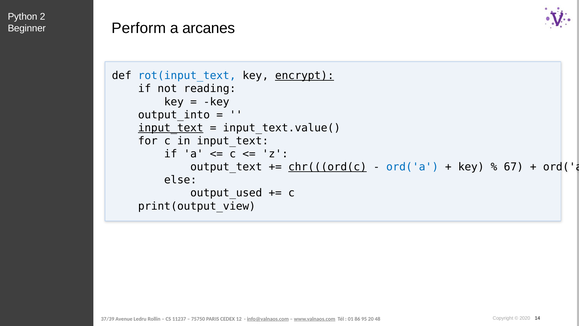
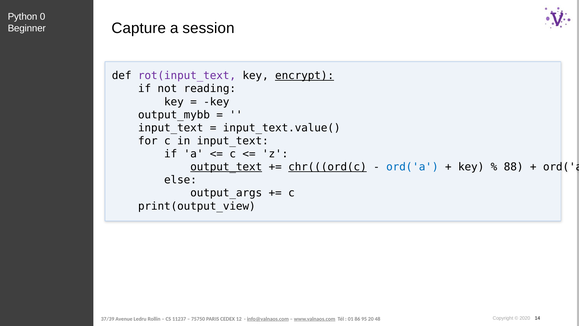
2: 2 -> 0
Perform: Perform -> Capture
arcanes: arcanes -> session
rot(input_text colour: blue -> purple
output_into: output_into -> output_mybb
input_text at (171, 128) underline: present -> none
output_text underline: none -> present
67: 67 -> 88
output_used: output_used -> output_args
